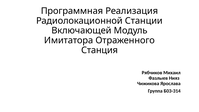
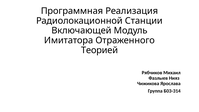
Станция: Станция -> Теорией
